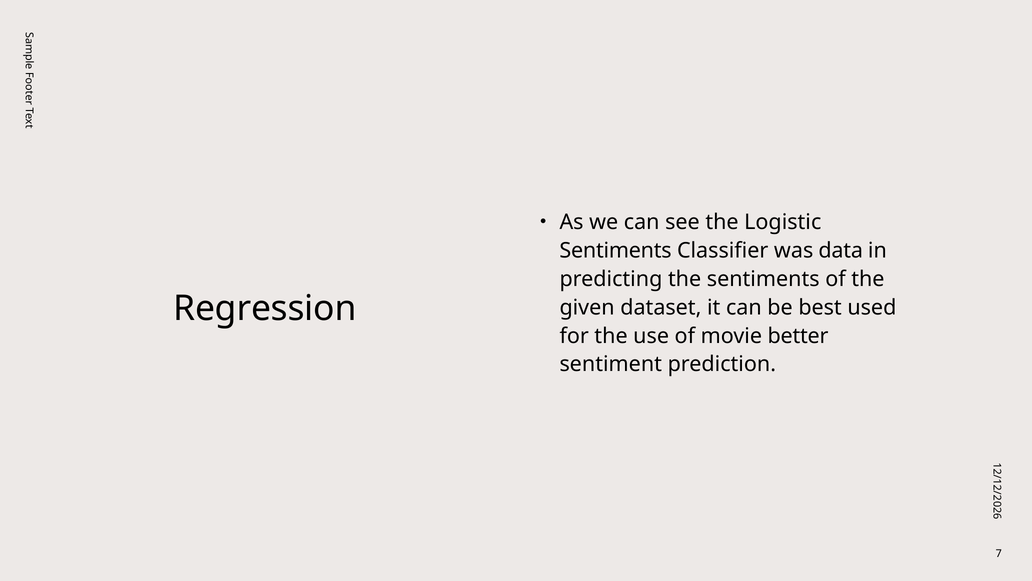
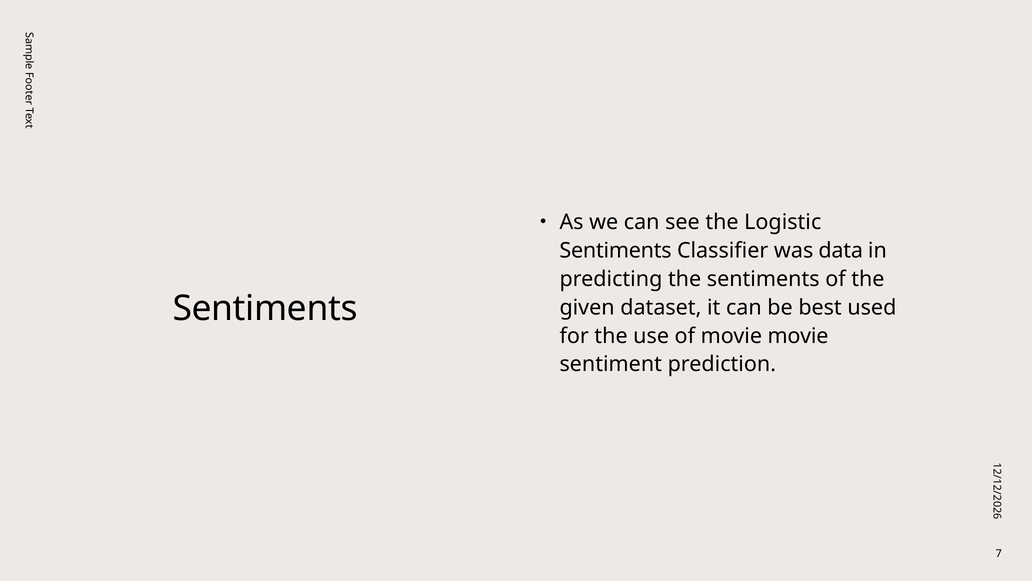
Regression at (265, 308): Regression -> Sentiments
movie better: better -> movie
